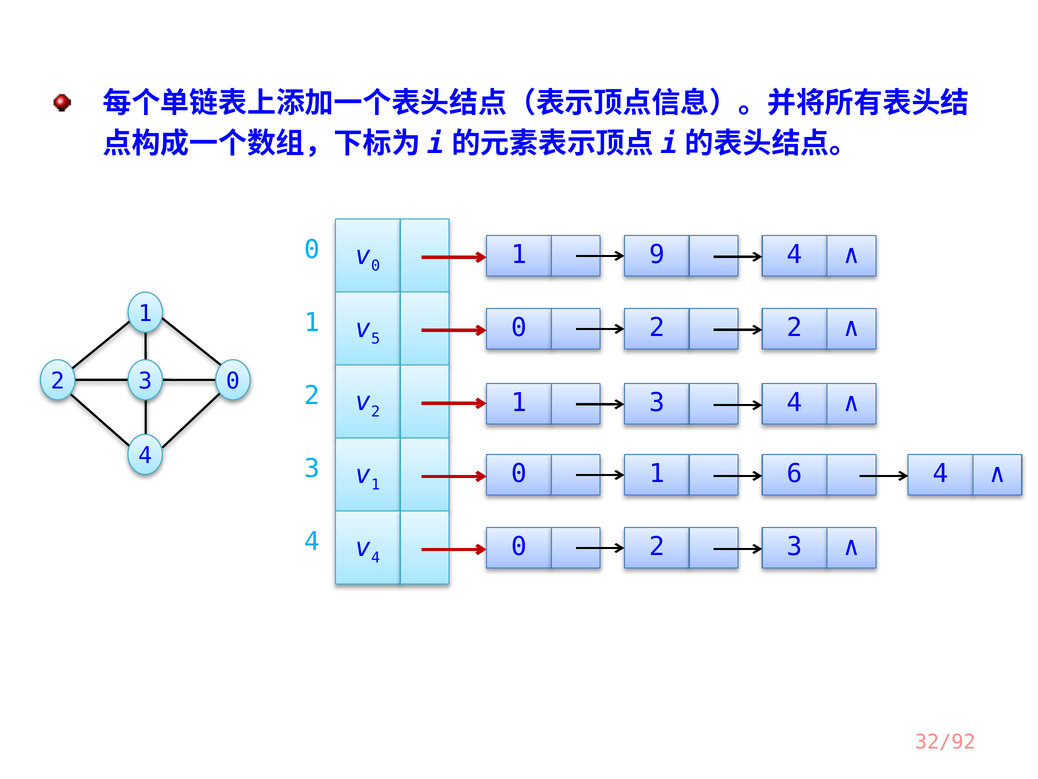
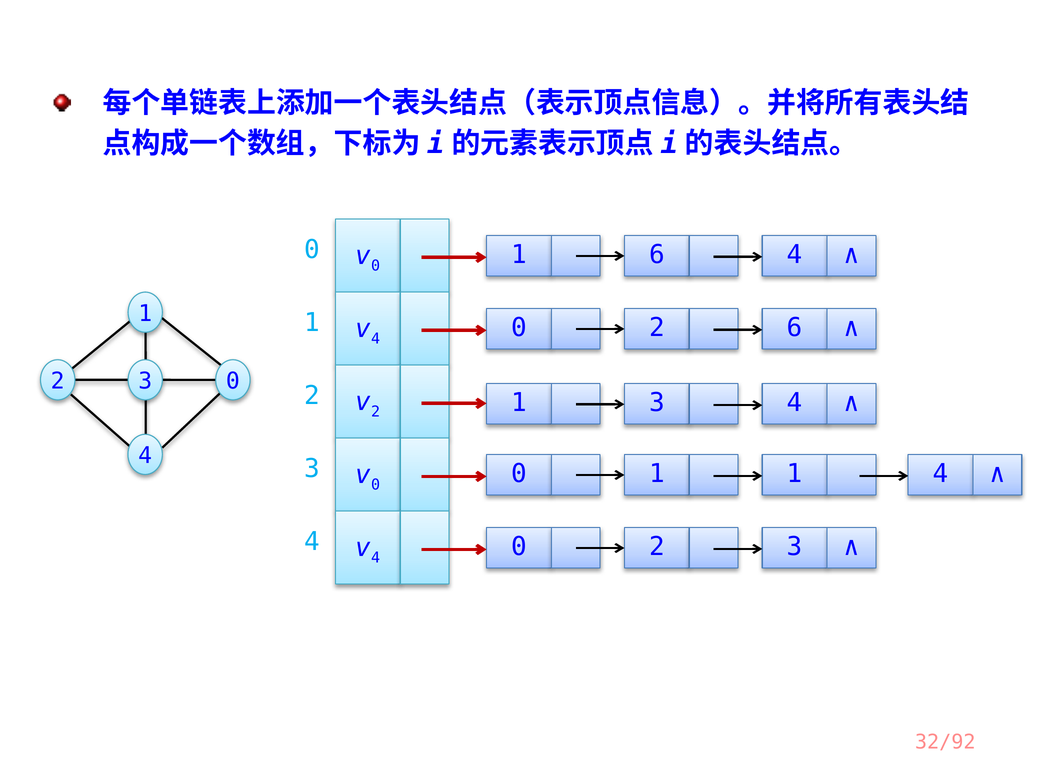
1 9: 9 -> 6
0 2 2: 2 -> 6
5 at (376, 338): 5 -> 4
1 6: 6 -> 1
1 at (376, 484): 1 -> 0
